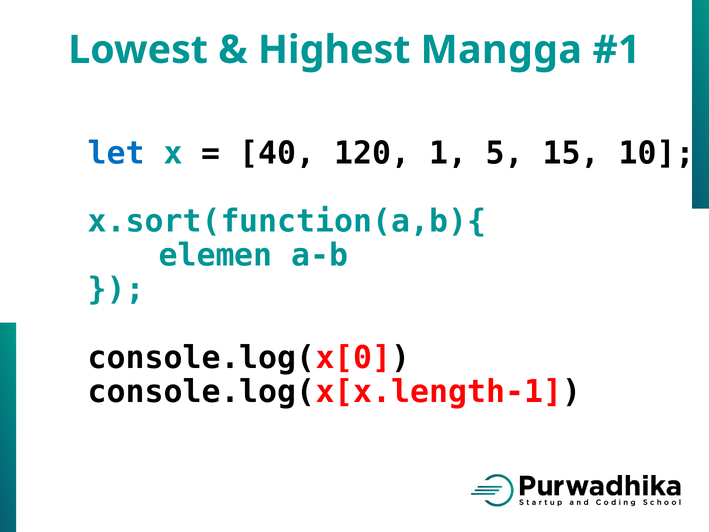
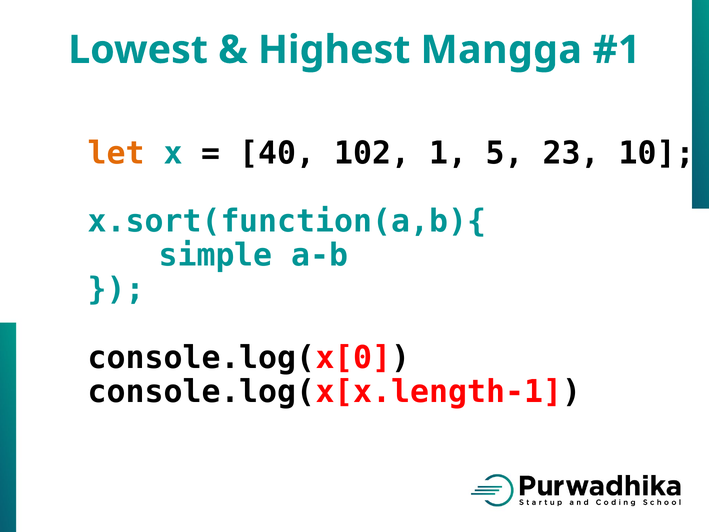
let colour: blue -> orange
120: 120 -> 102
15: 15 -> 23
elemen: elemen -> simple
